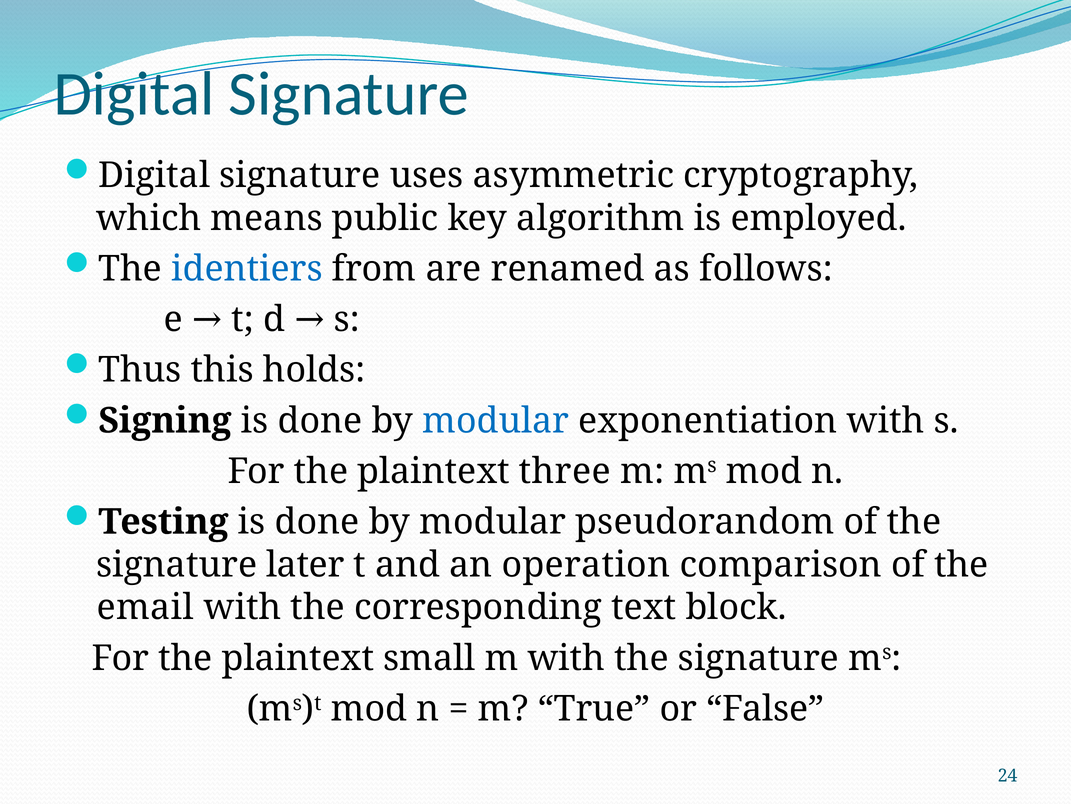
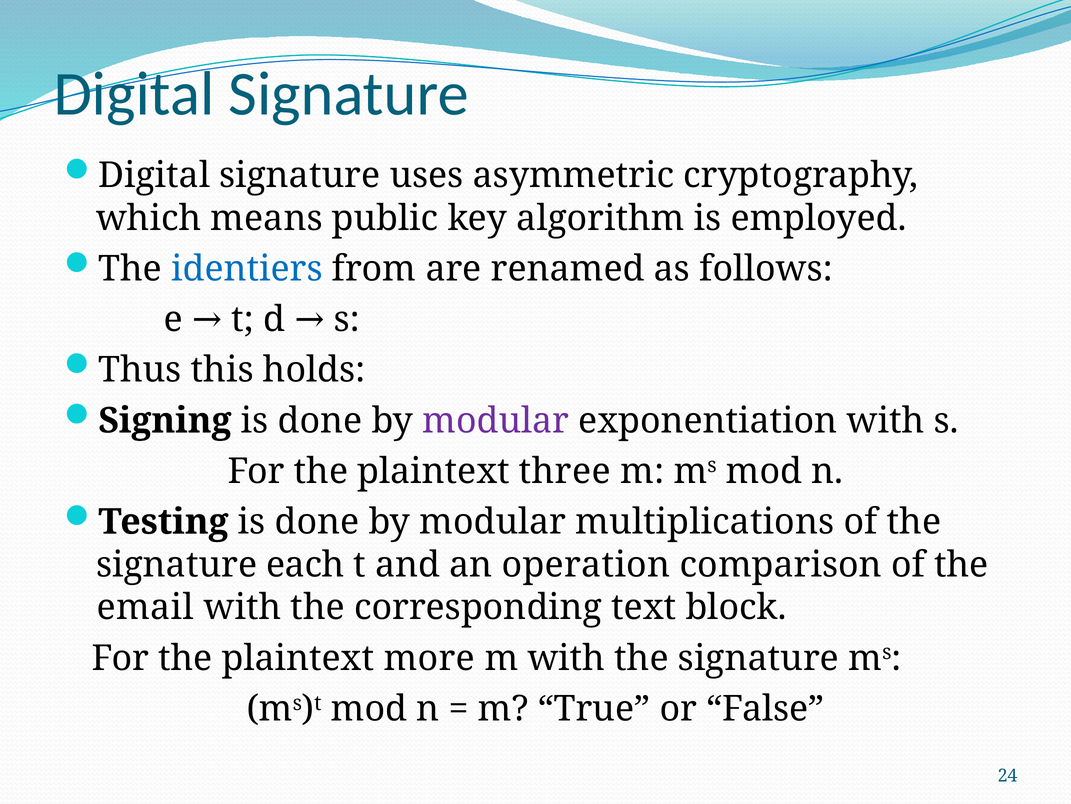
modular at (496, 420) colour: blue -> purple
pseudorandom: pseudorandom -> multiplications
later: later -> each
small: small -> more
